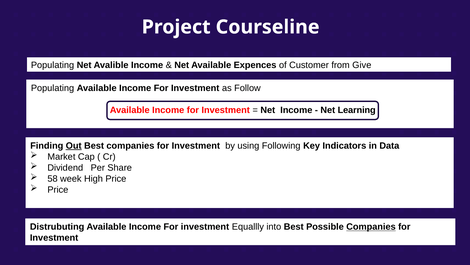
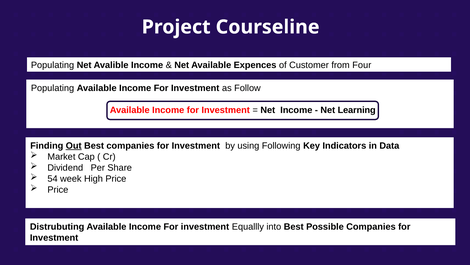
Give: Give -> Four
58: 58 -> 54
Companies at (371, 226) underline: present -> none
